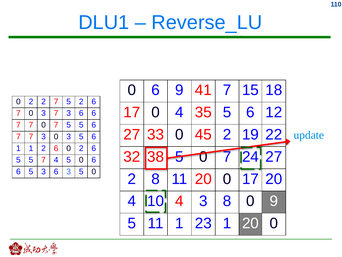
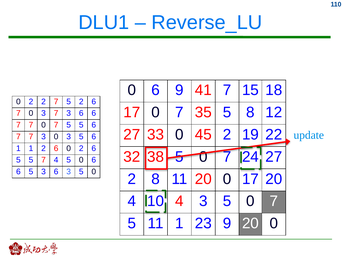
17 0 4: 4 -> 7
35 5 6: 6 -> 8
4 3 8: 8 -> 5
9 at (274, 201): 9 -> 7
23 1: 1 -> 9
